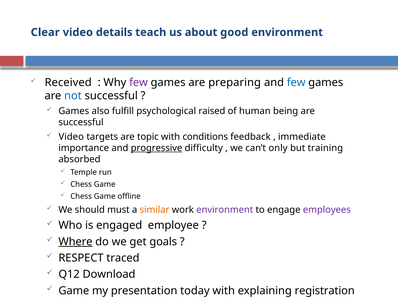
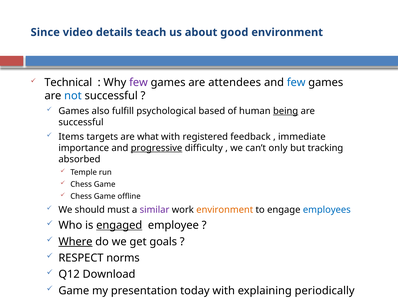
Clear: Clear -> Since
Received: Received -> Technical
preparing: preparing -> attendees
raised: raised -> based
being underline: none -> present
Video at (71, 136): Video -> Items
topic: topic -> what
conditions: conditions -> registered
training: training -> tracking
similar colour: orange -> purple
environment at (225, 209) colour: purple -> orange
employees colour: purple -> blue
engaged underline: none -> present
traced: traced -> norms
registration: registration -> periodically
